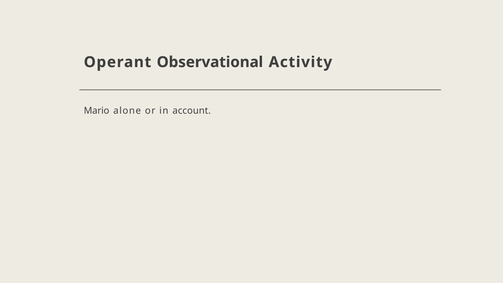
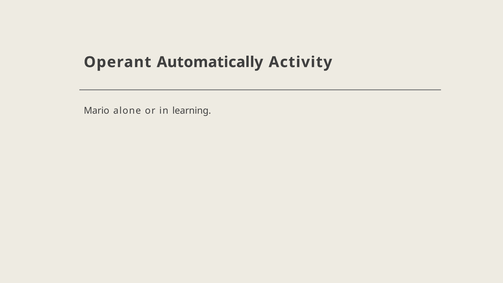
Observational: Observational -> Automatically
account: account -> learning
